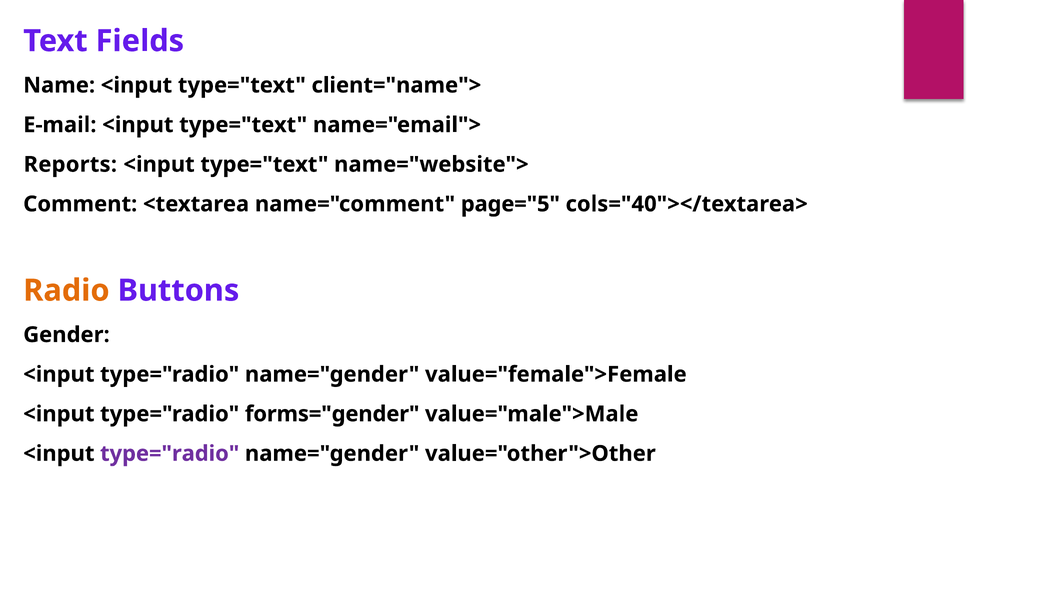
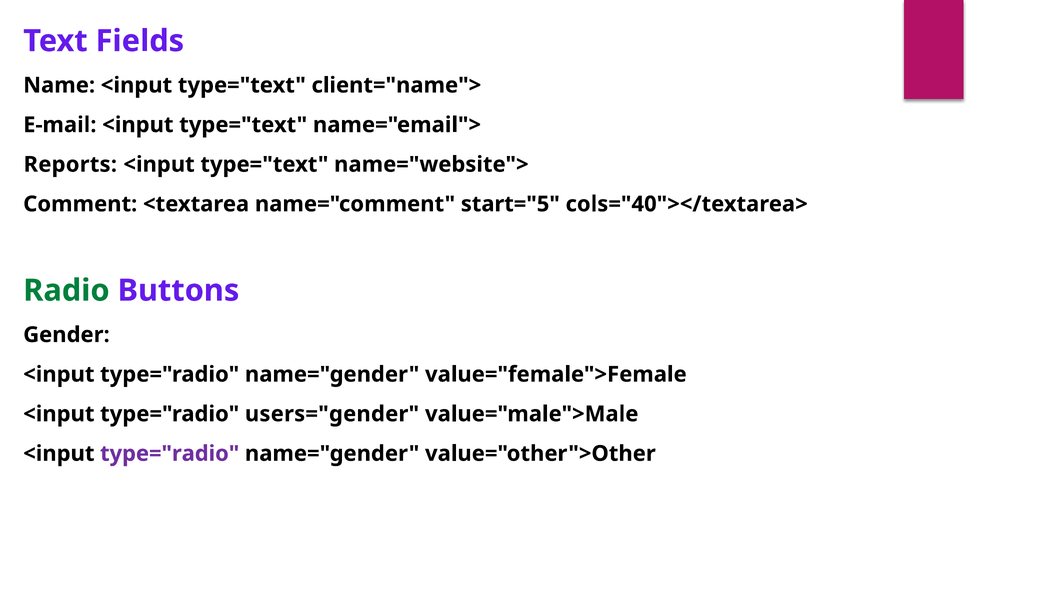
page="5: page="5 -> start="5
Radio colour: orange -> green
forms="gender: forms="gender -> users="gender
